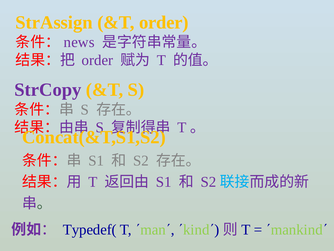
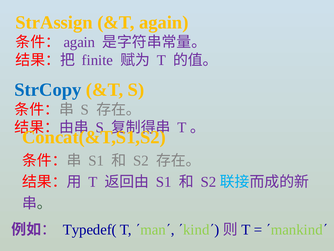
&T order: order -> again
news at (79, 42): news -> again
order at (97, 60): order -> finite
StrCopy colour: purple -> blue
